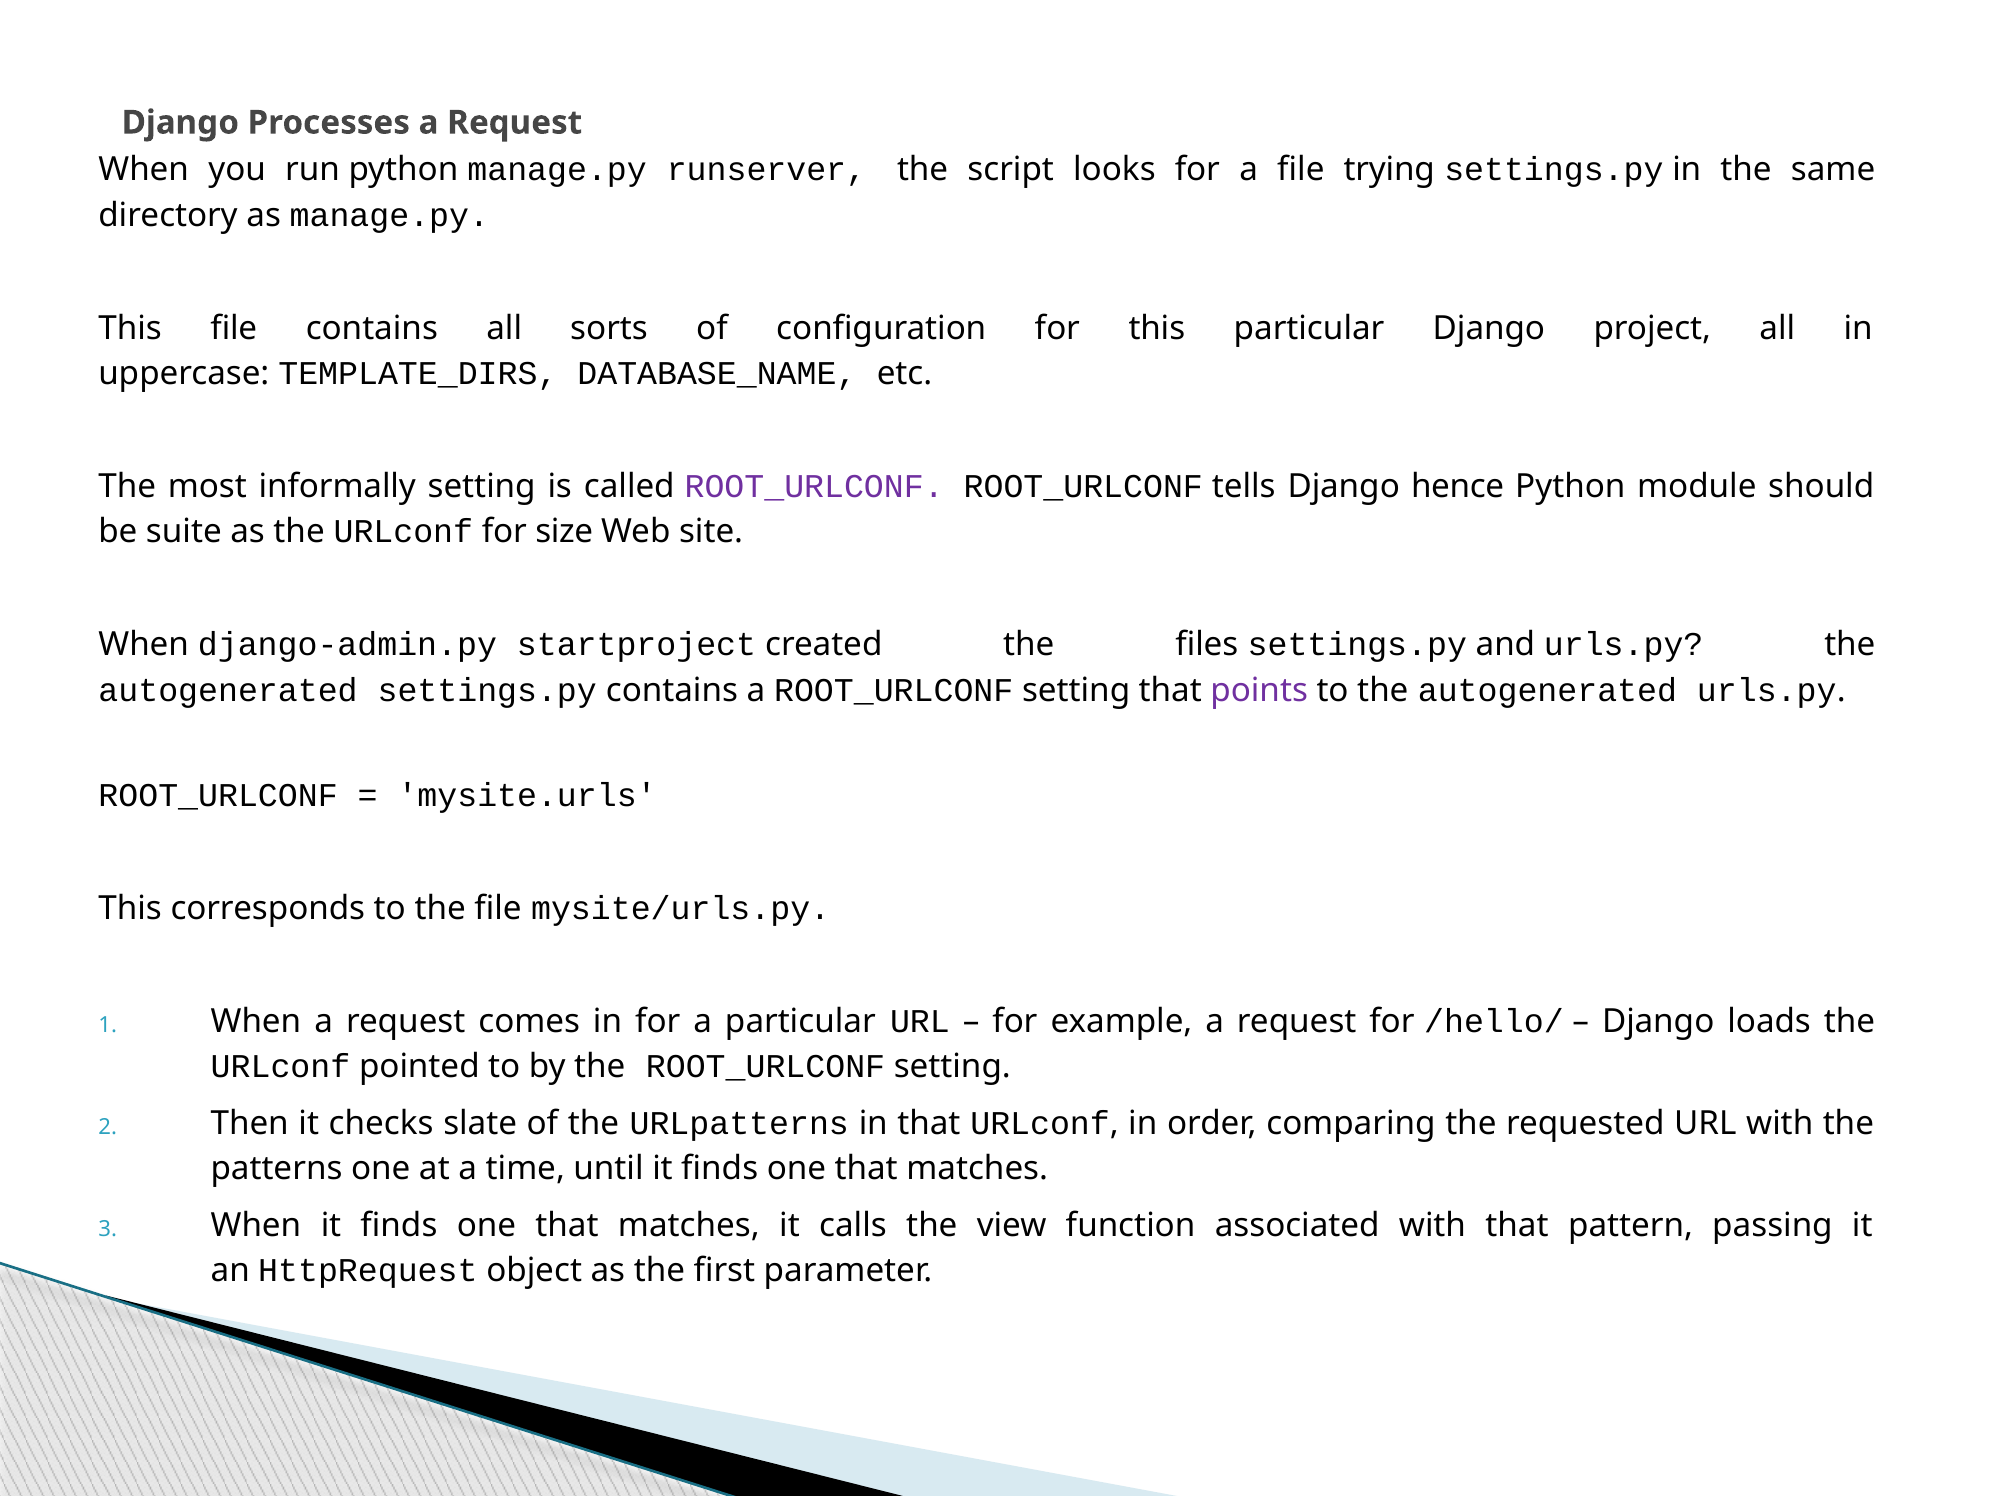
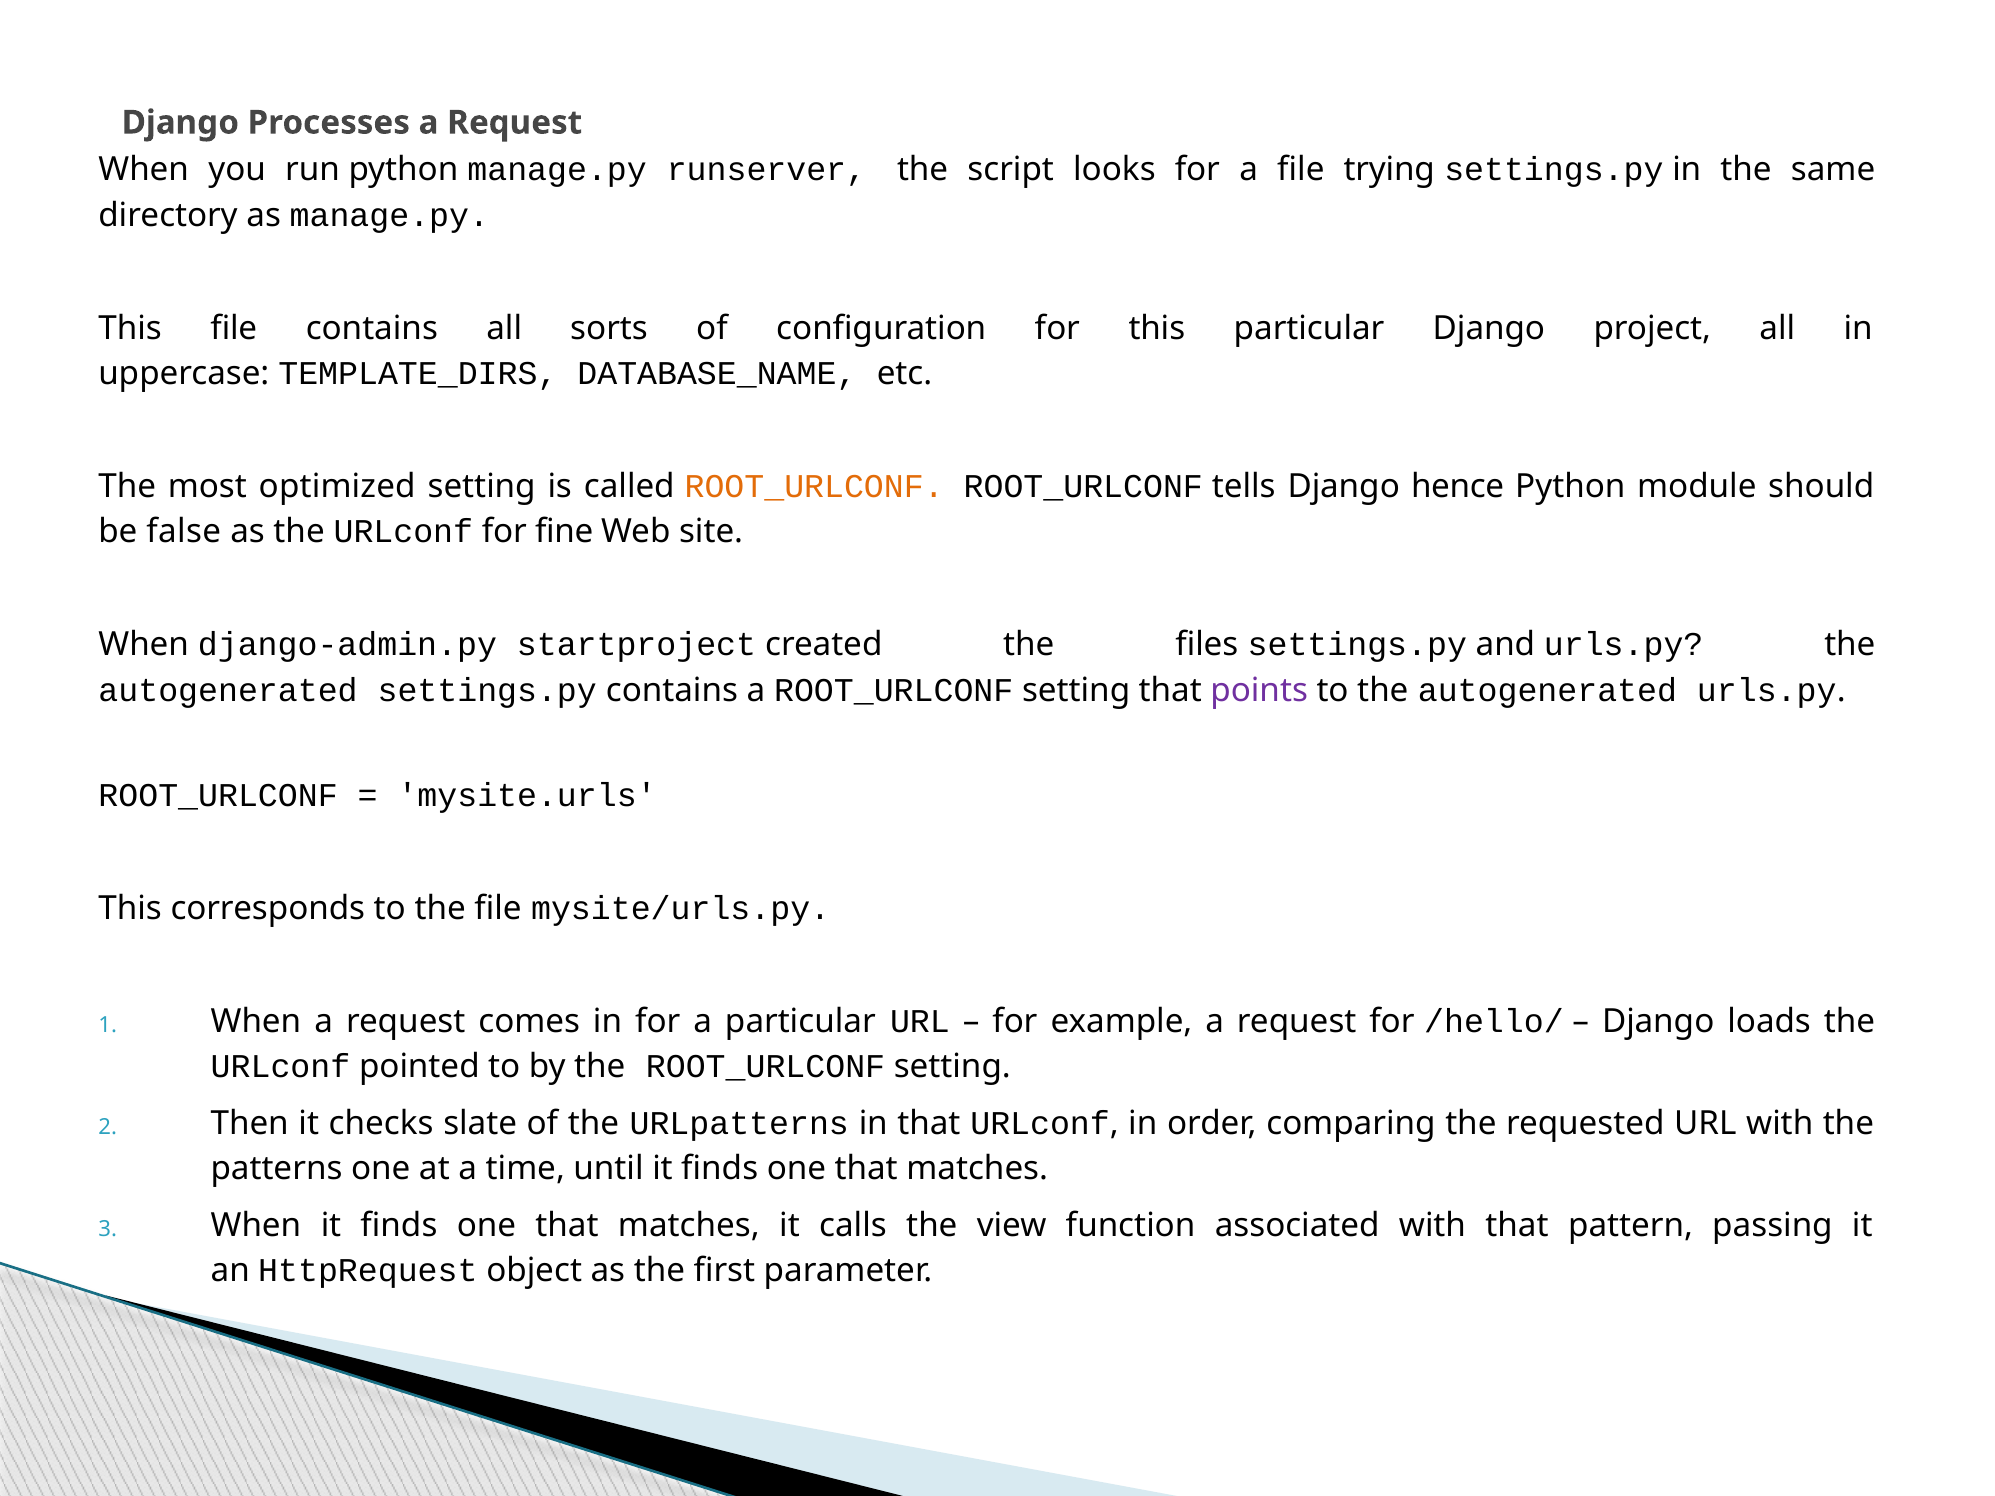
informally: informally -> optimized
ROOT_URLCONF at (814, 487) colour: purple -> orange
suite: suite -> false
size: size -> fine
